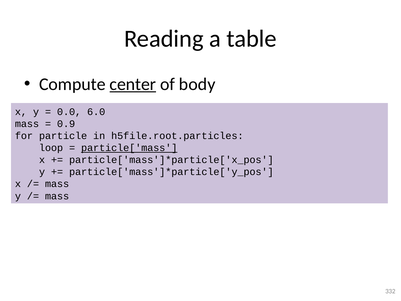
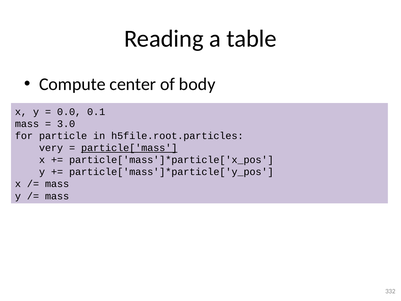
center underline: present -> none
6.0: 6.0 -> 0.1
0.9: 0.9 -> 3.0
loop: loop -> very
